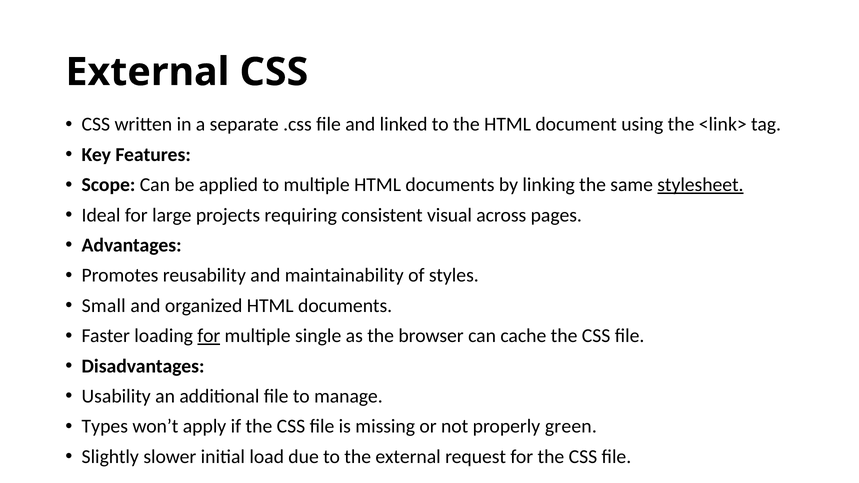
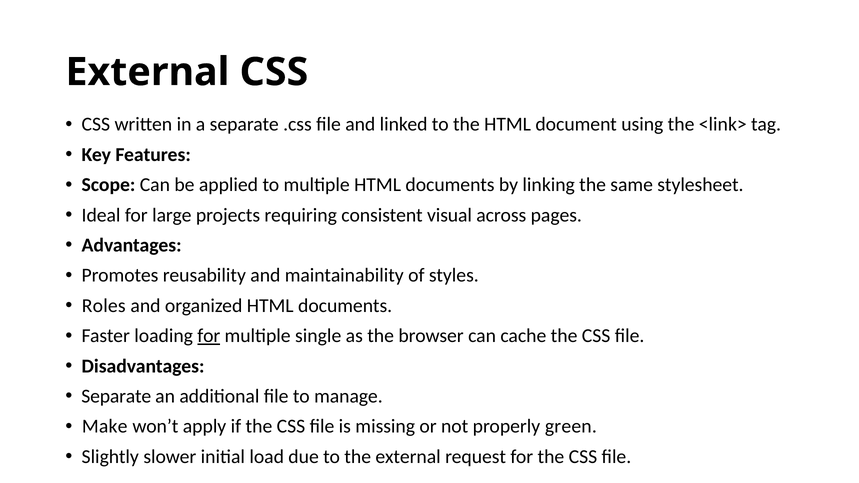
stylesheet underline: present -> none
Small: Small -> Roles
Usability at (116, 396): Usability -> Separate
Types: Types -> Make
